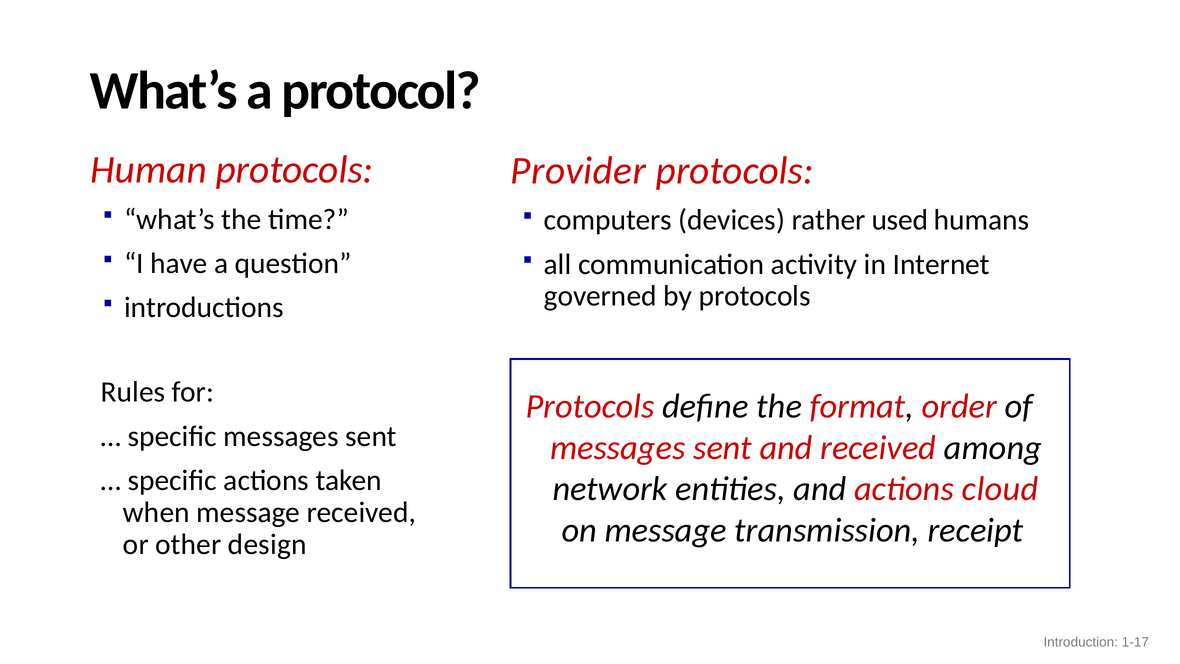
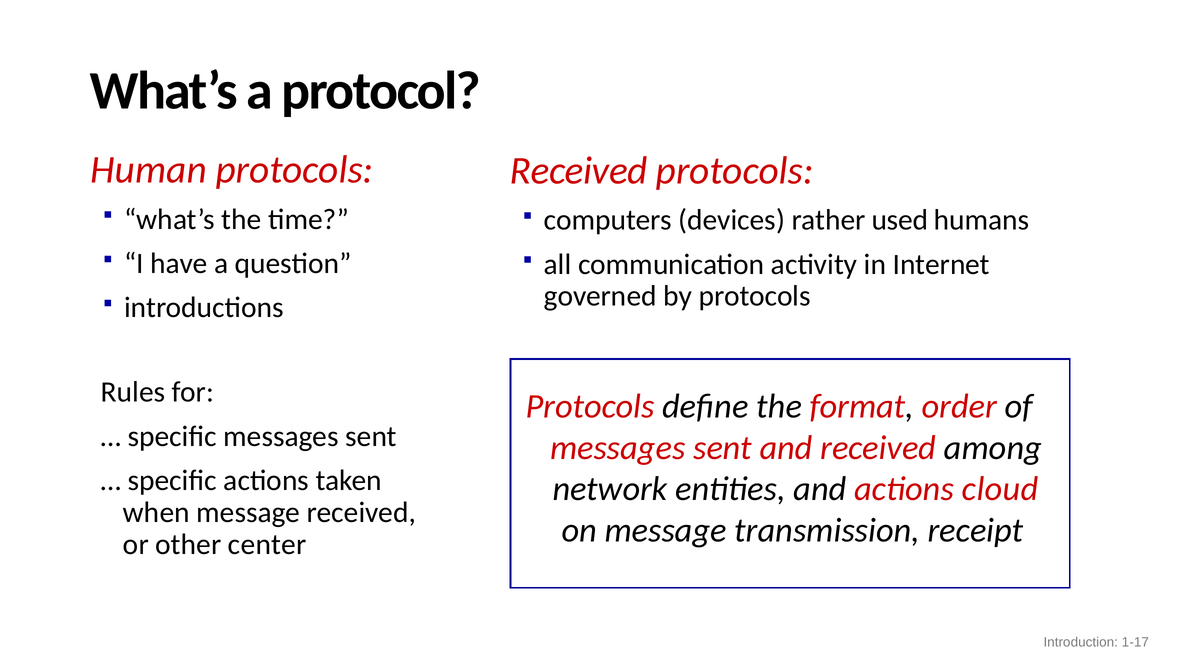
Provider at (578, 171): Provider -> Received
design: design -> center
